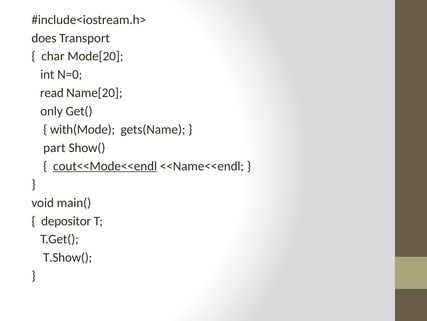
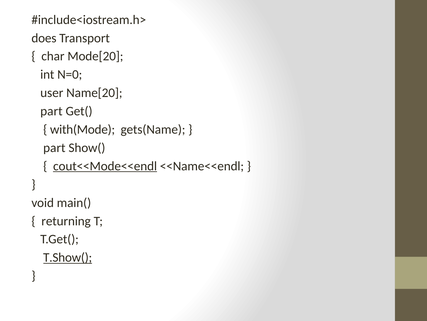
read: read -> user
only at (52, 111): only -> part
depositor: depositor -> returning
T.Show( underline: none -> present
